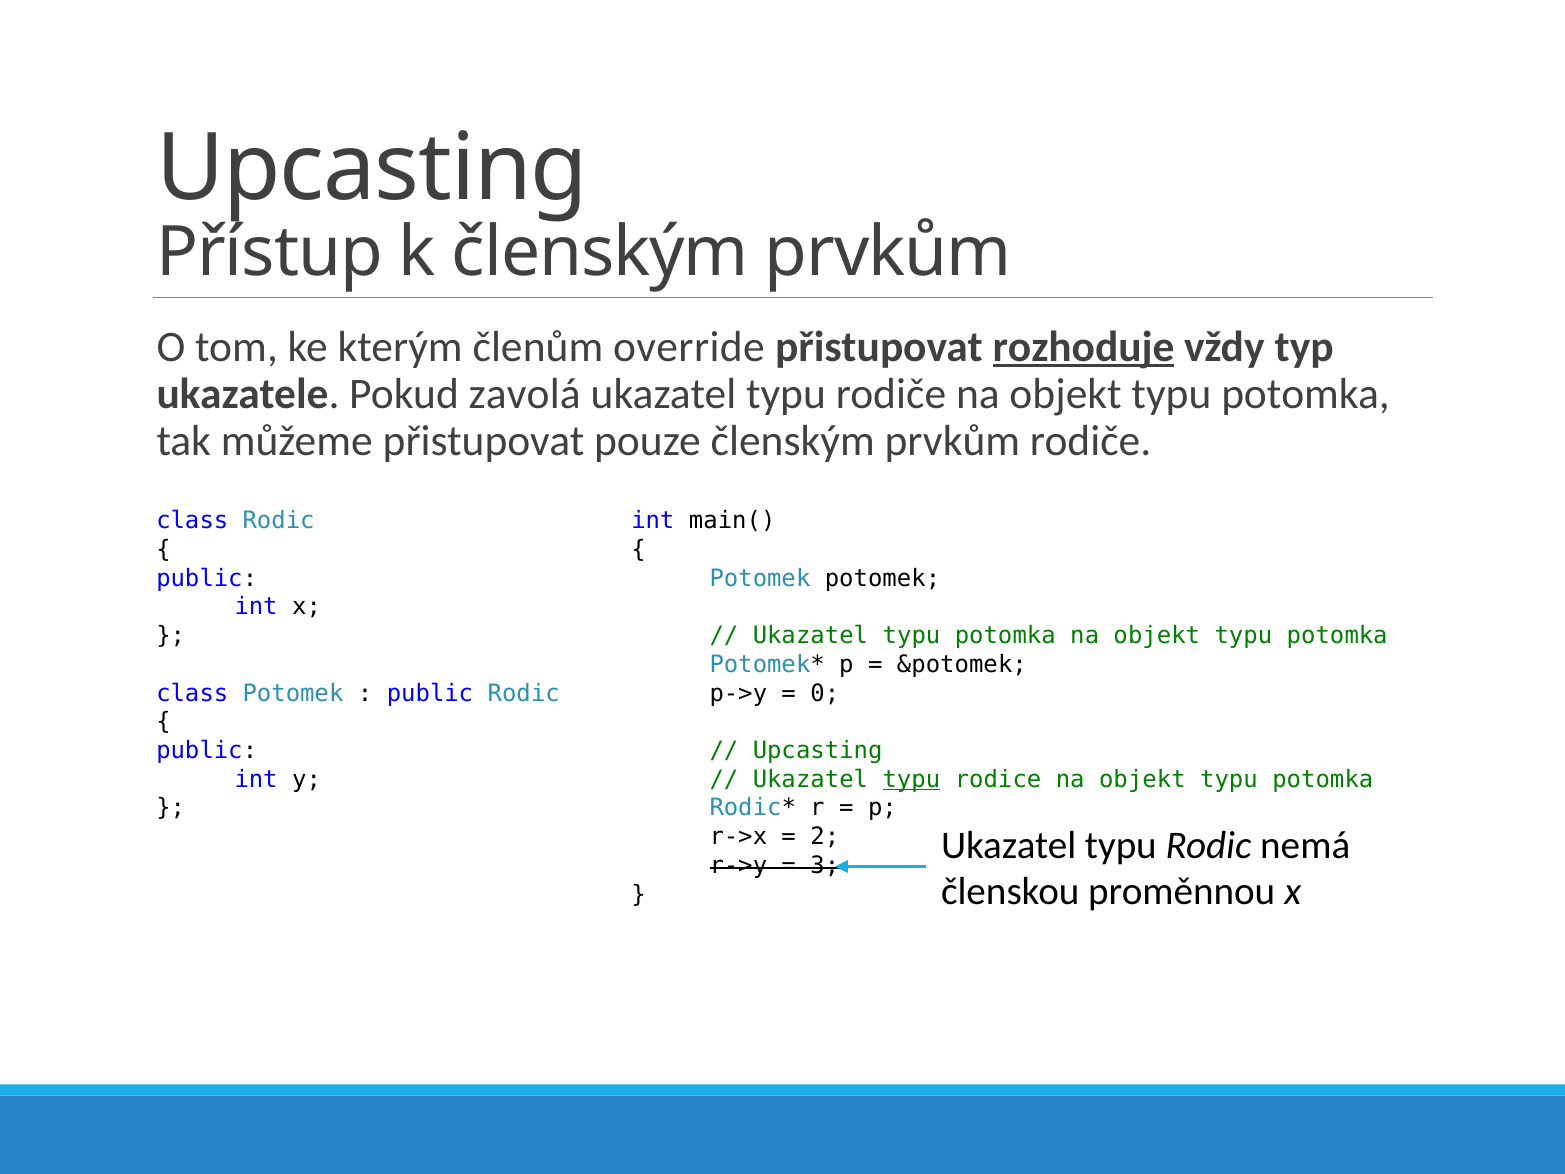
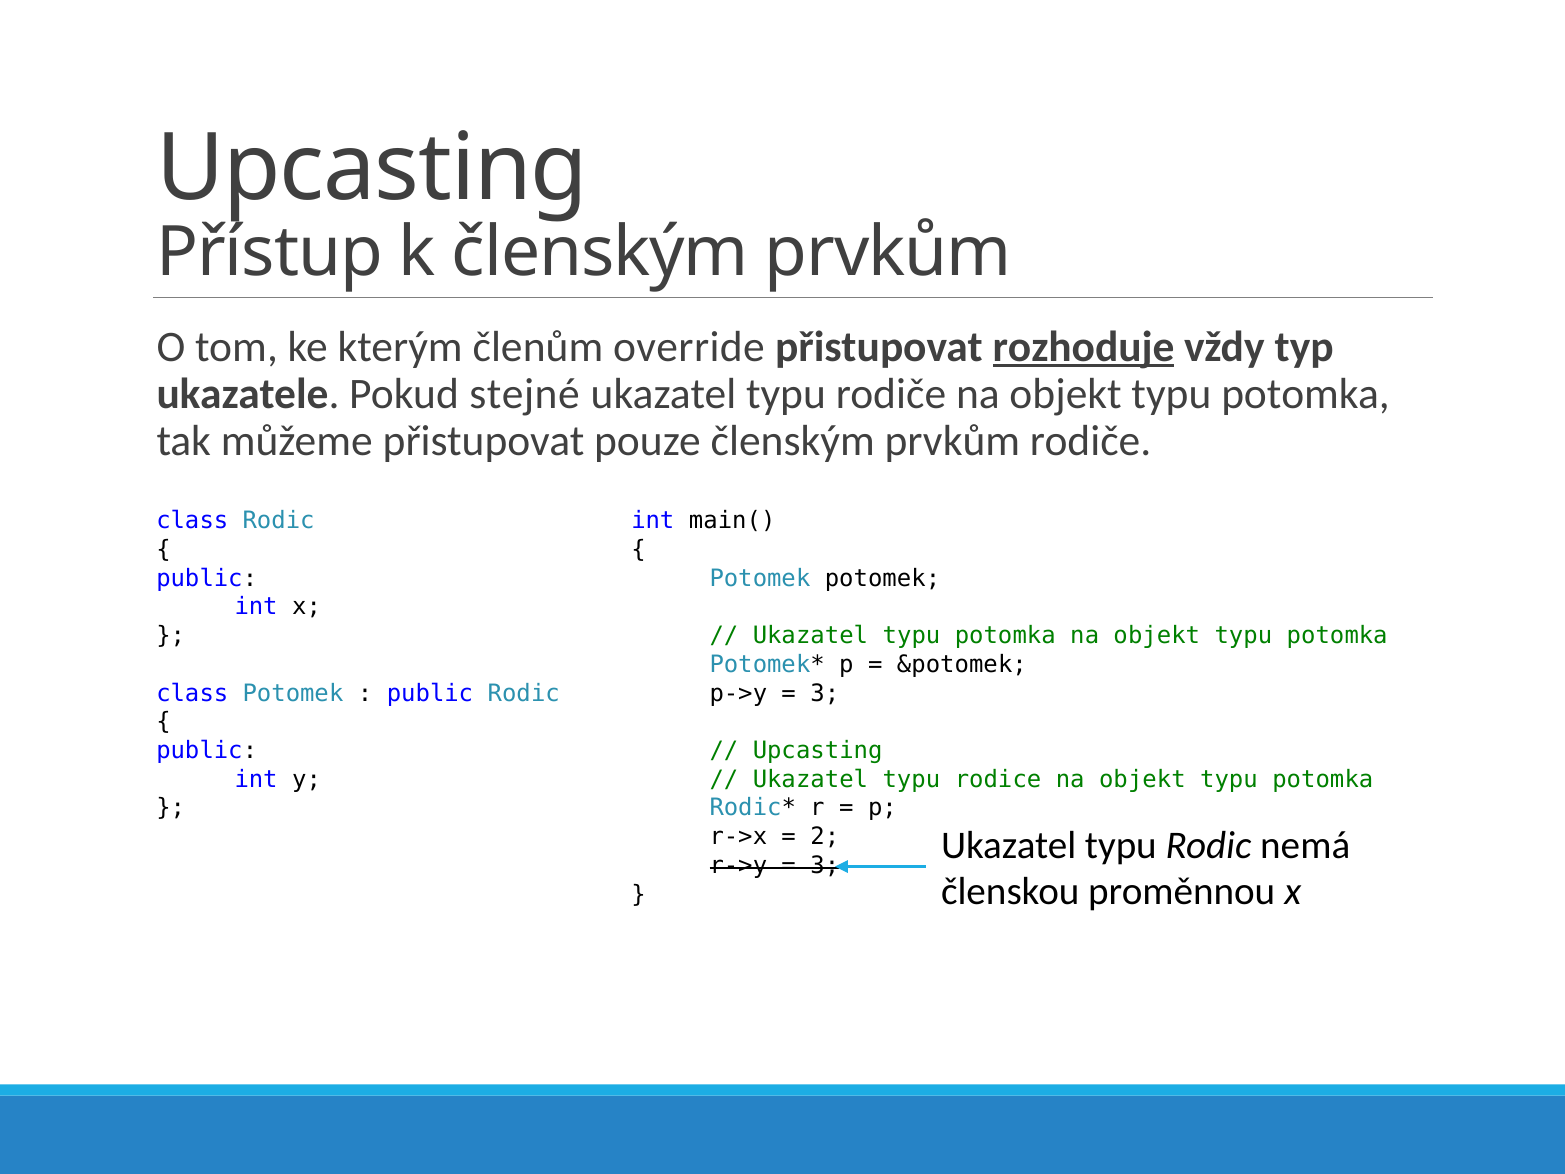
zavolá: zavolá -> stejné
0 at (825, 693): 0 -> 3
typu at (911, 779) underline: present -> none
